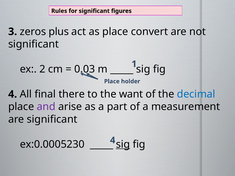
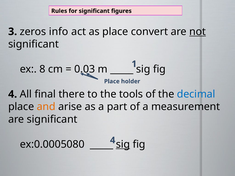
plus: plus -> info
not underline: none -> present
2: 2 -> 8
want: want -> tools
and colour: purple -> orange
ex:0.0005230: ex:0.0005230 -> ex:0.0005080
